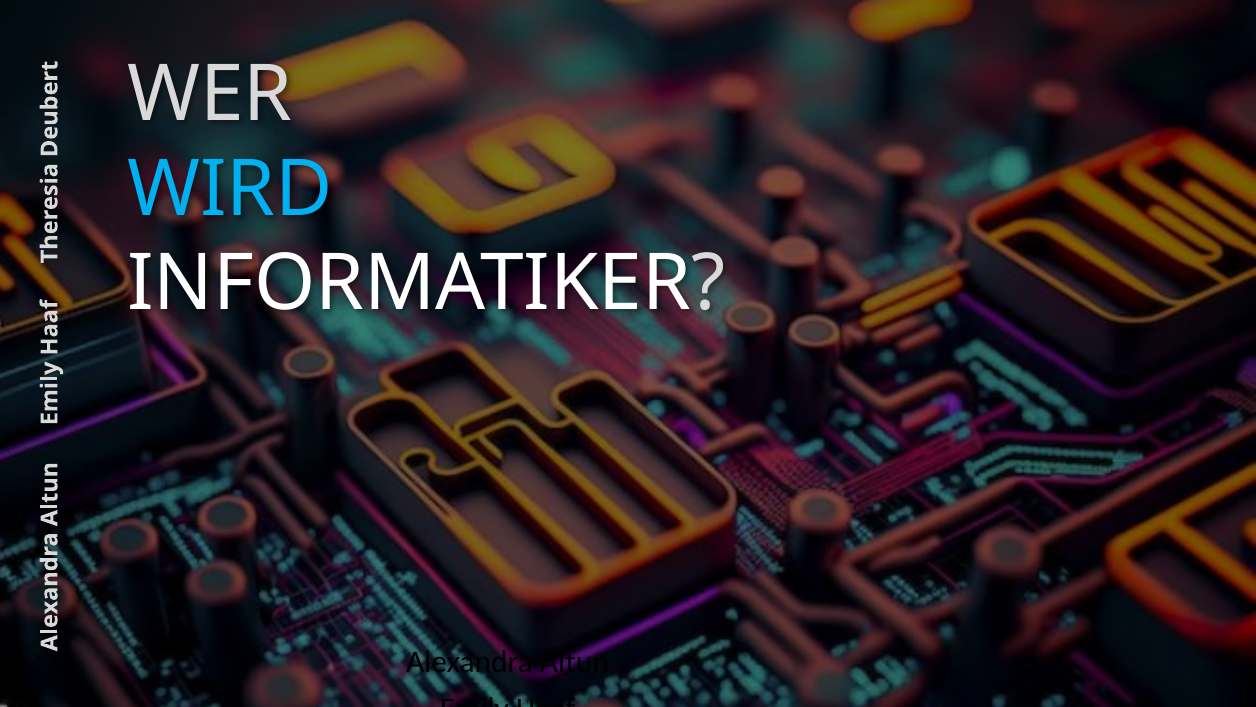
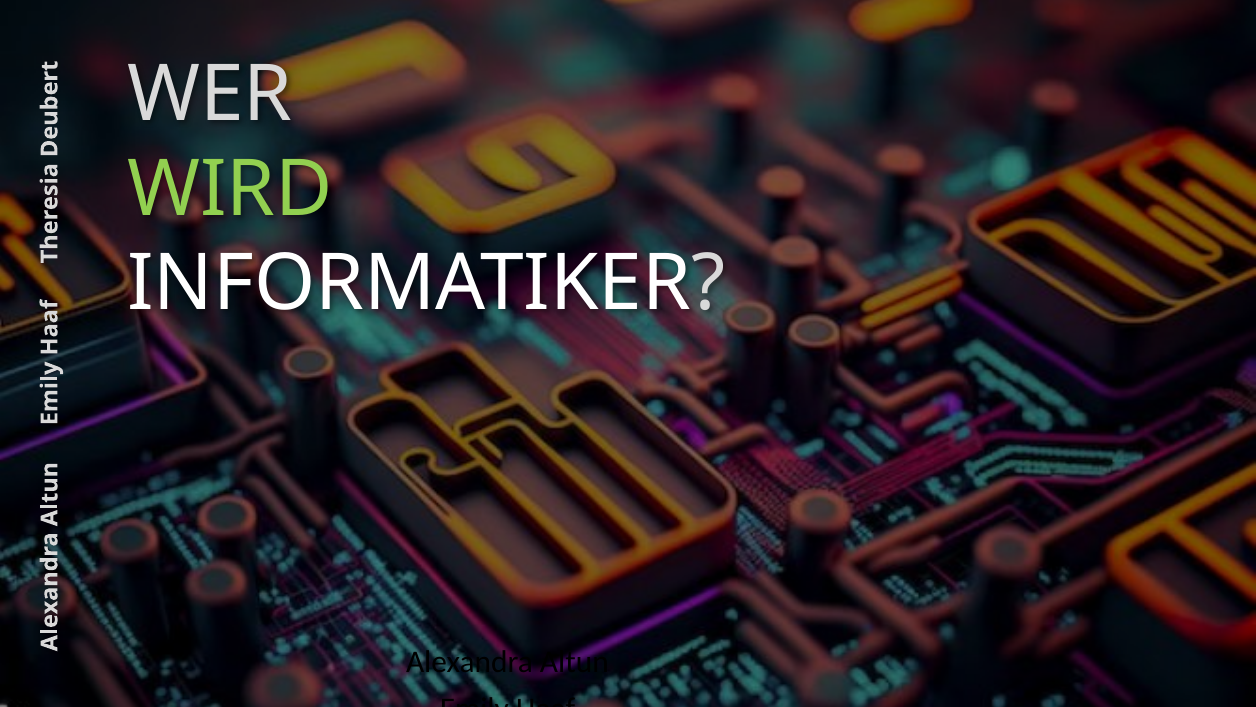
WIRD colour: light blue -> light green
